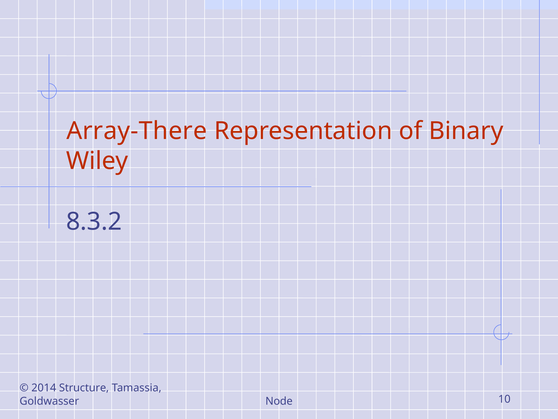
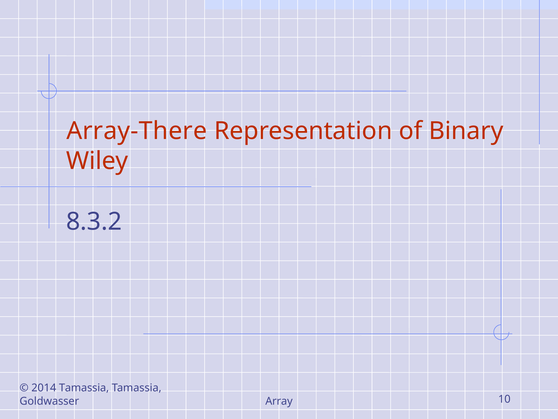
2014 Structure: Structure -> Tamassia
Node: Node -> Array
